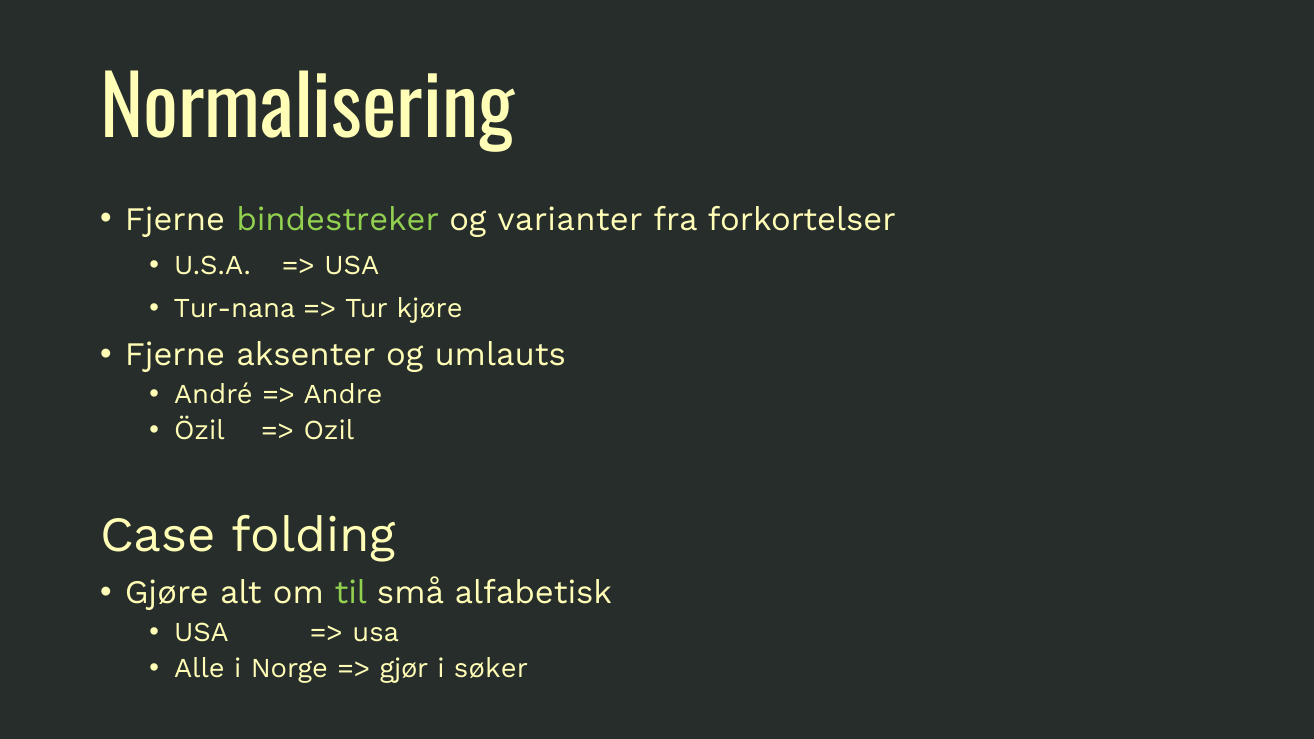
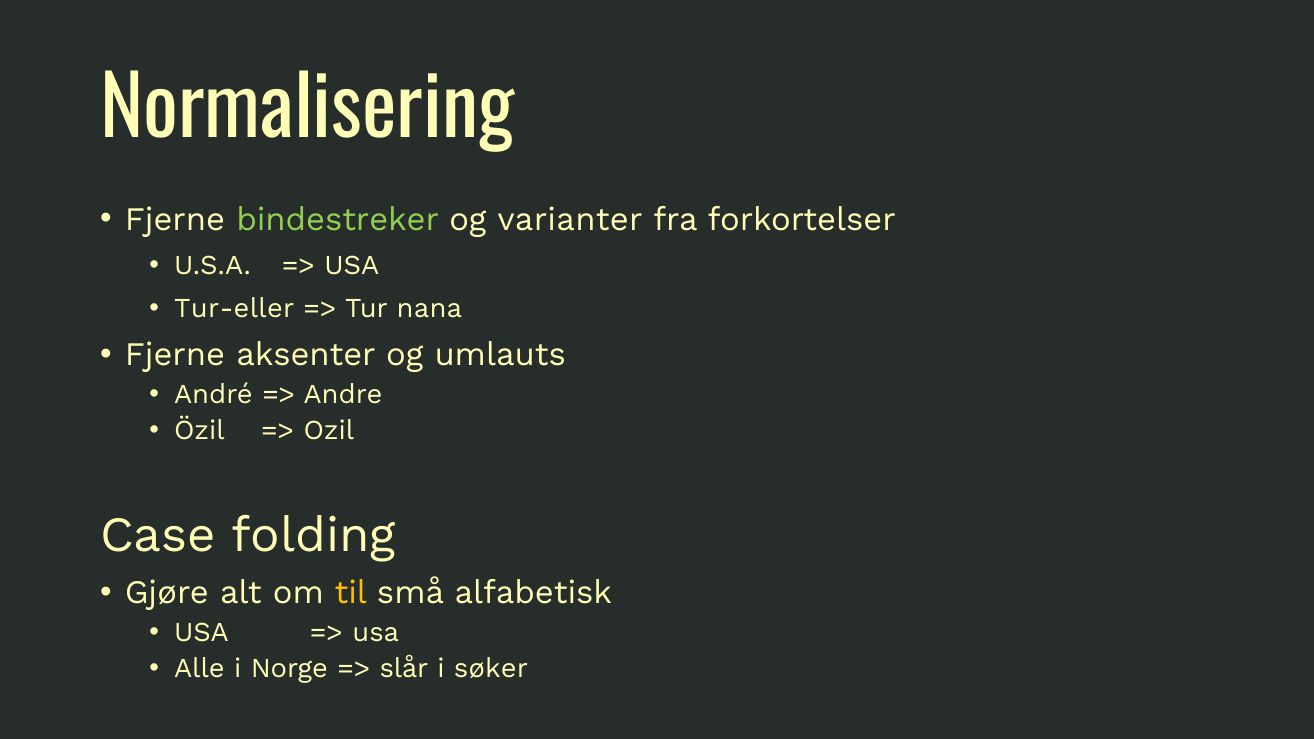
Tur-nana: Tur-nana -> Tur-eller
kjøre: kjøre -> nana
til colour: light green -> yellow
gjør: gjør -> slår
